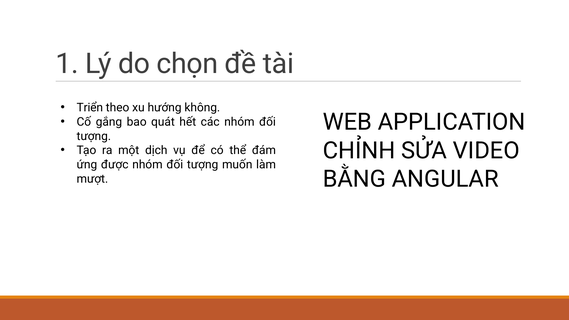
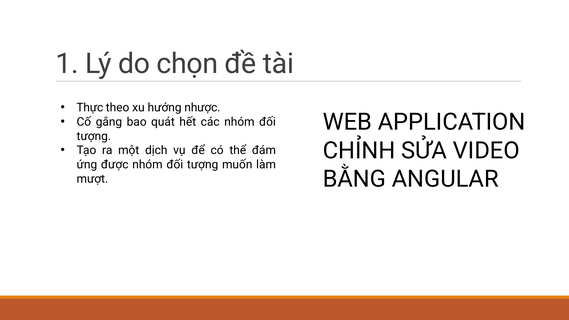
Triển: Triển -> Thực
không: không -> nhược
